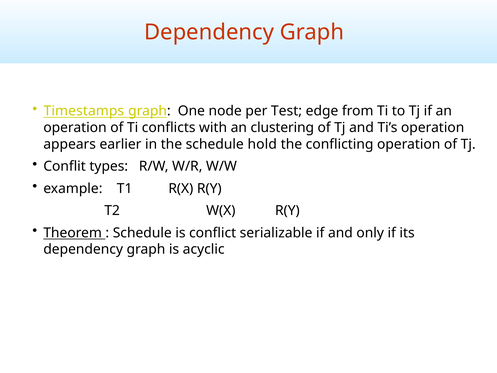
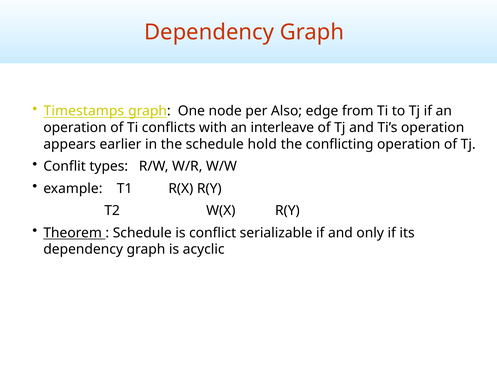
Test: Test -> Also
clustering: clustering -> interleave
